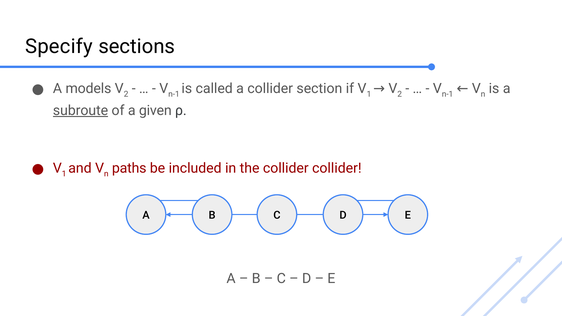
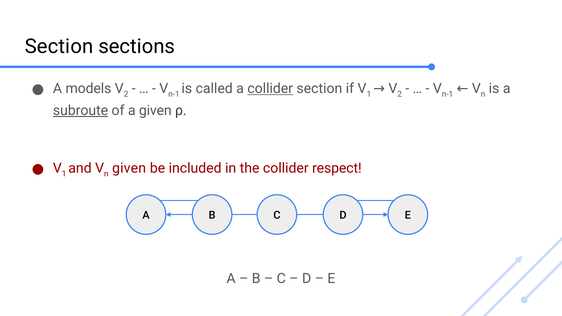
Specify at (59, 47): Specify -> Section
collider at (270, 89) underline: none -> present
paths at (129, 168): paths -> given
collider collider: collider -> respect
